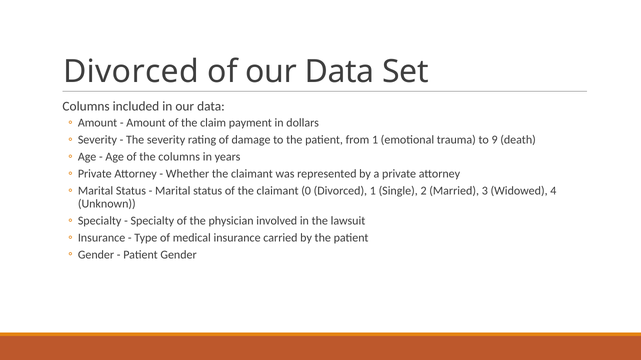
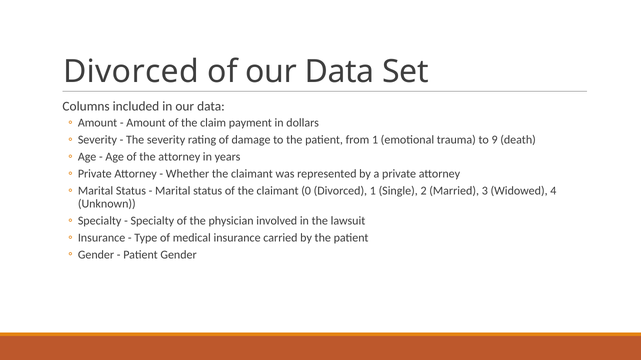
the columns: columns -> attorney
